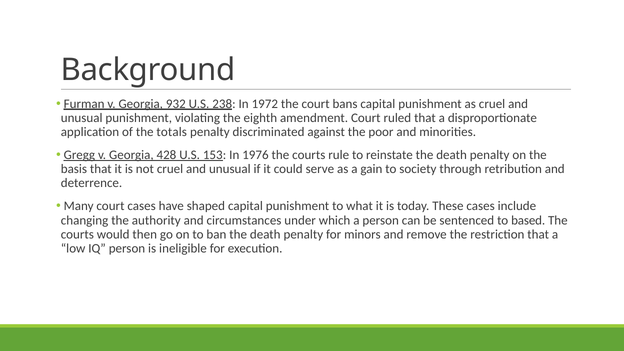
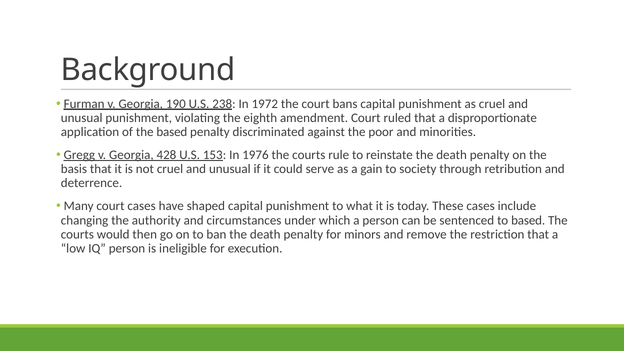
932: 932 -> 190
the totals: totals -> based
